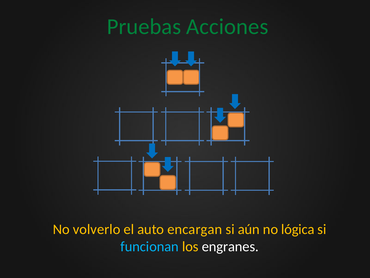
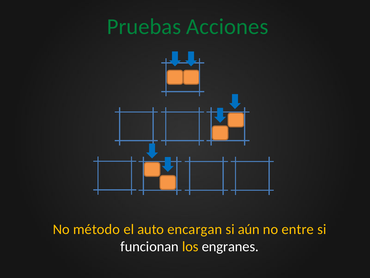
volverlo: volverlo -> método
lógica: lógica -> entre
funcionan colour: light blue -> white
